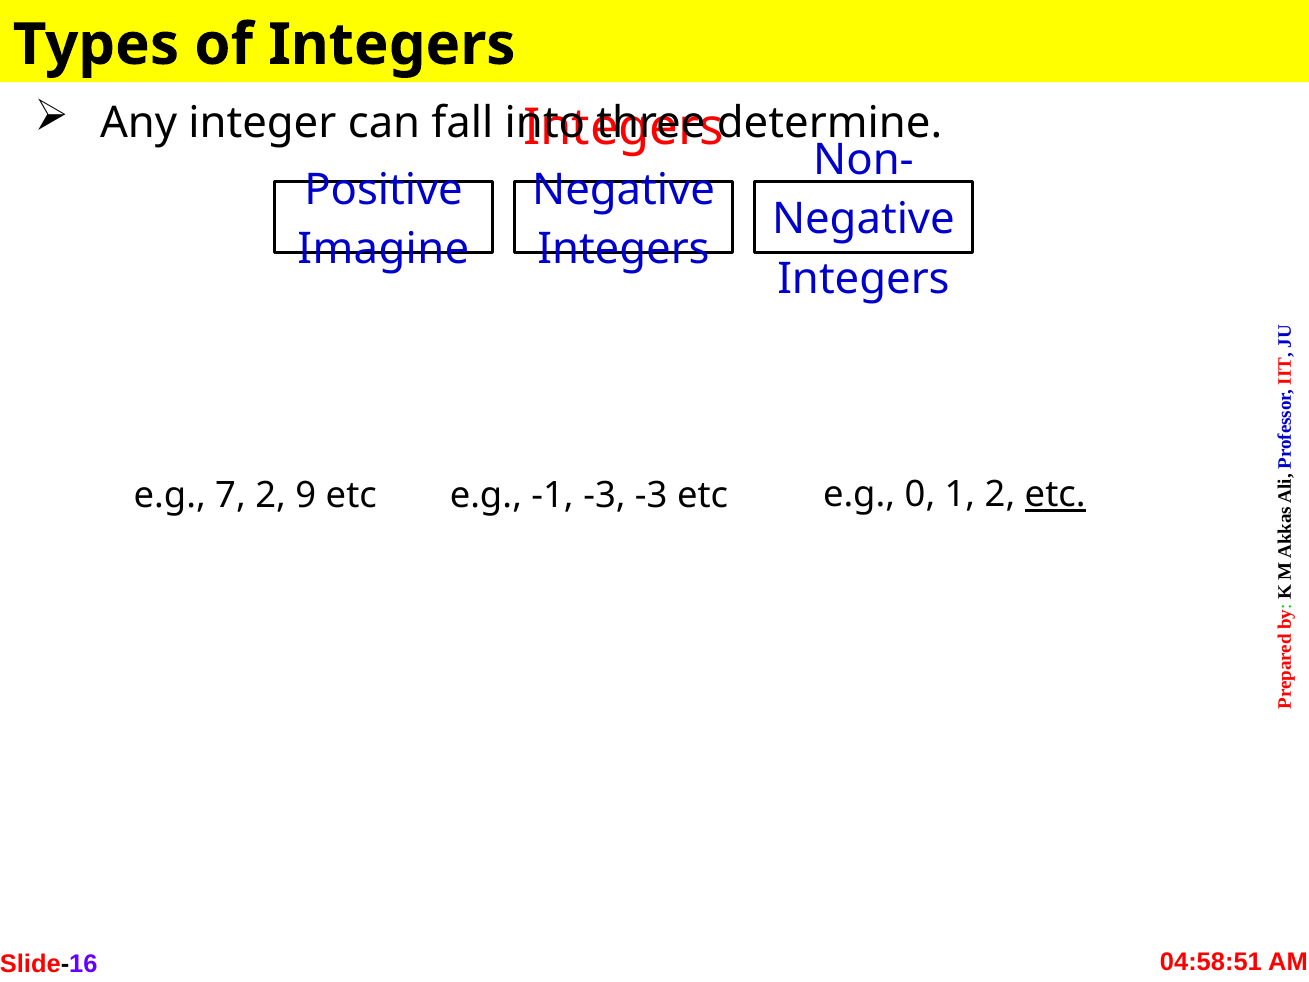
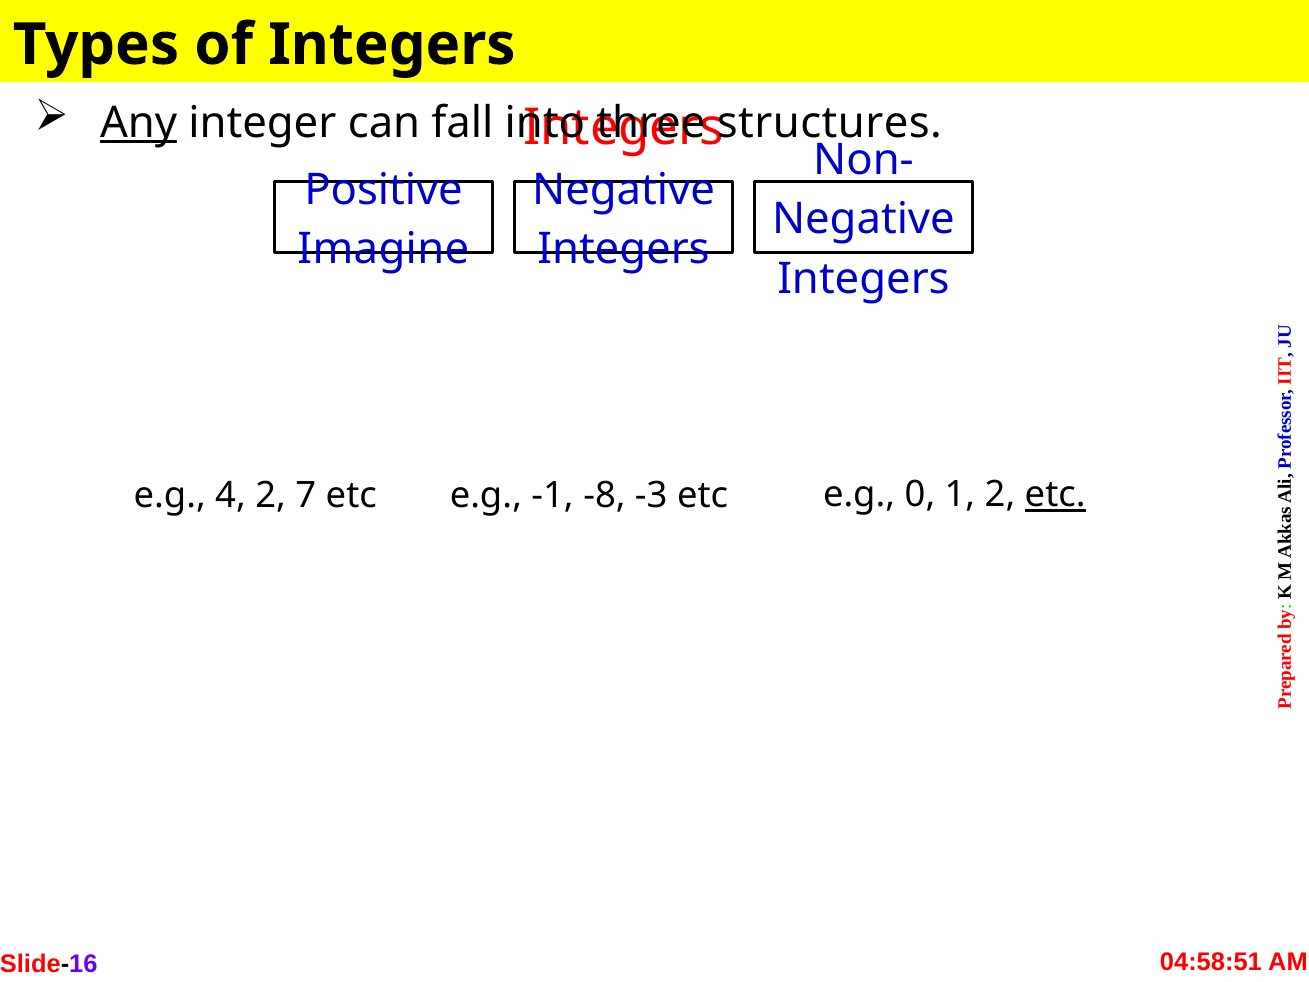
Any underline: none -> present
determine: determine -> structures
7: 7 -> 4
9: 9 -> 7
-1 -3: -3 -> -8
